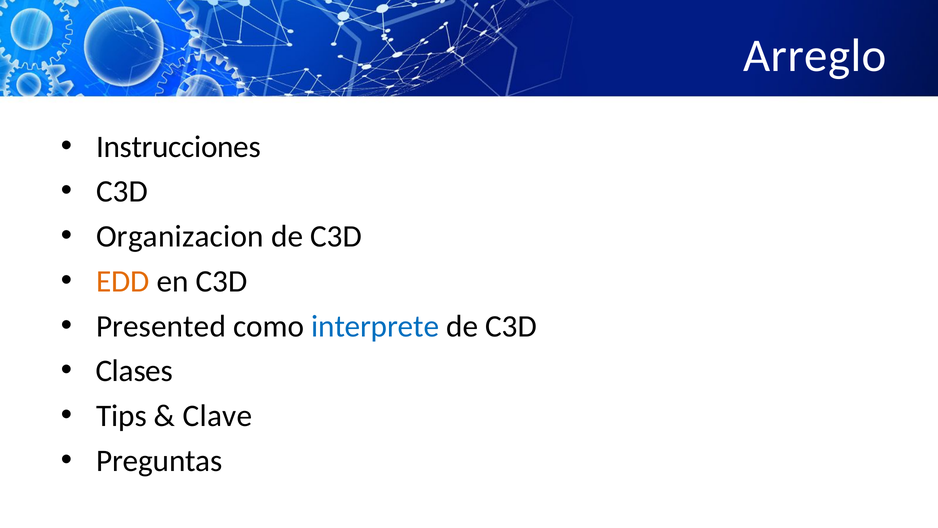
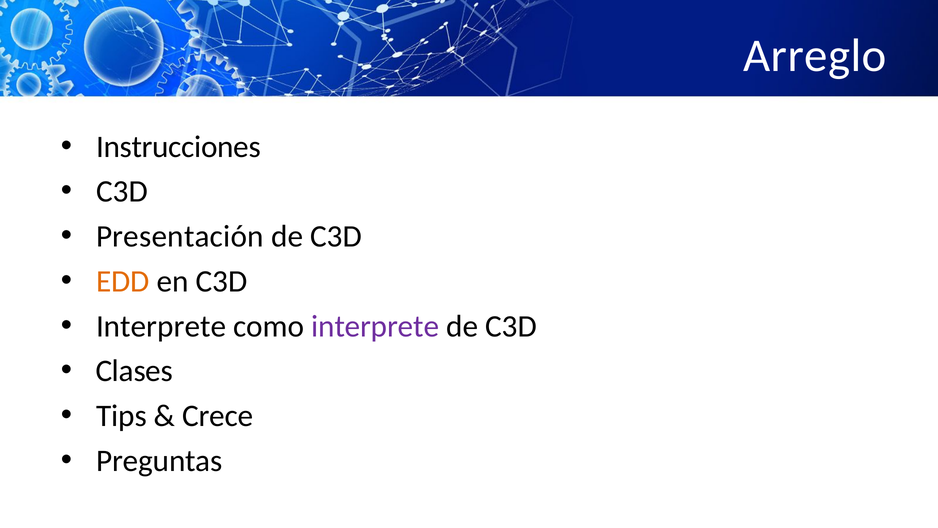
Organizacion: Organizacion -> Presentación
Presented at (161, 326): Presented -> Interprete
interprete at (375, 326) colour: blue -> purple
Clave: Clave -> Crece
